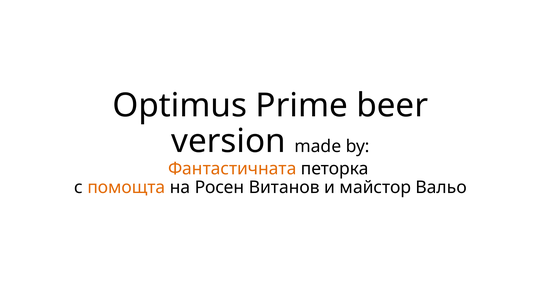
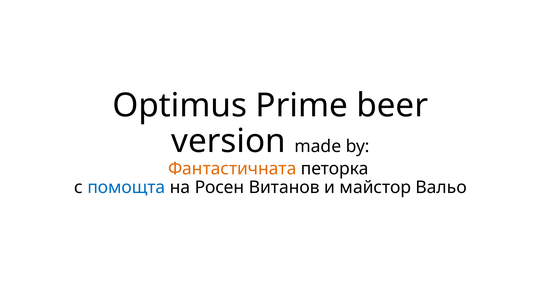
помощта colour: orange -> blue
